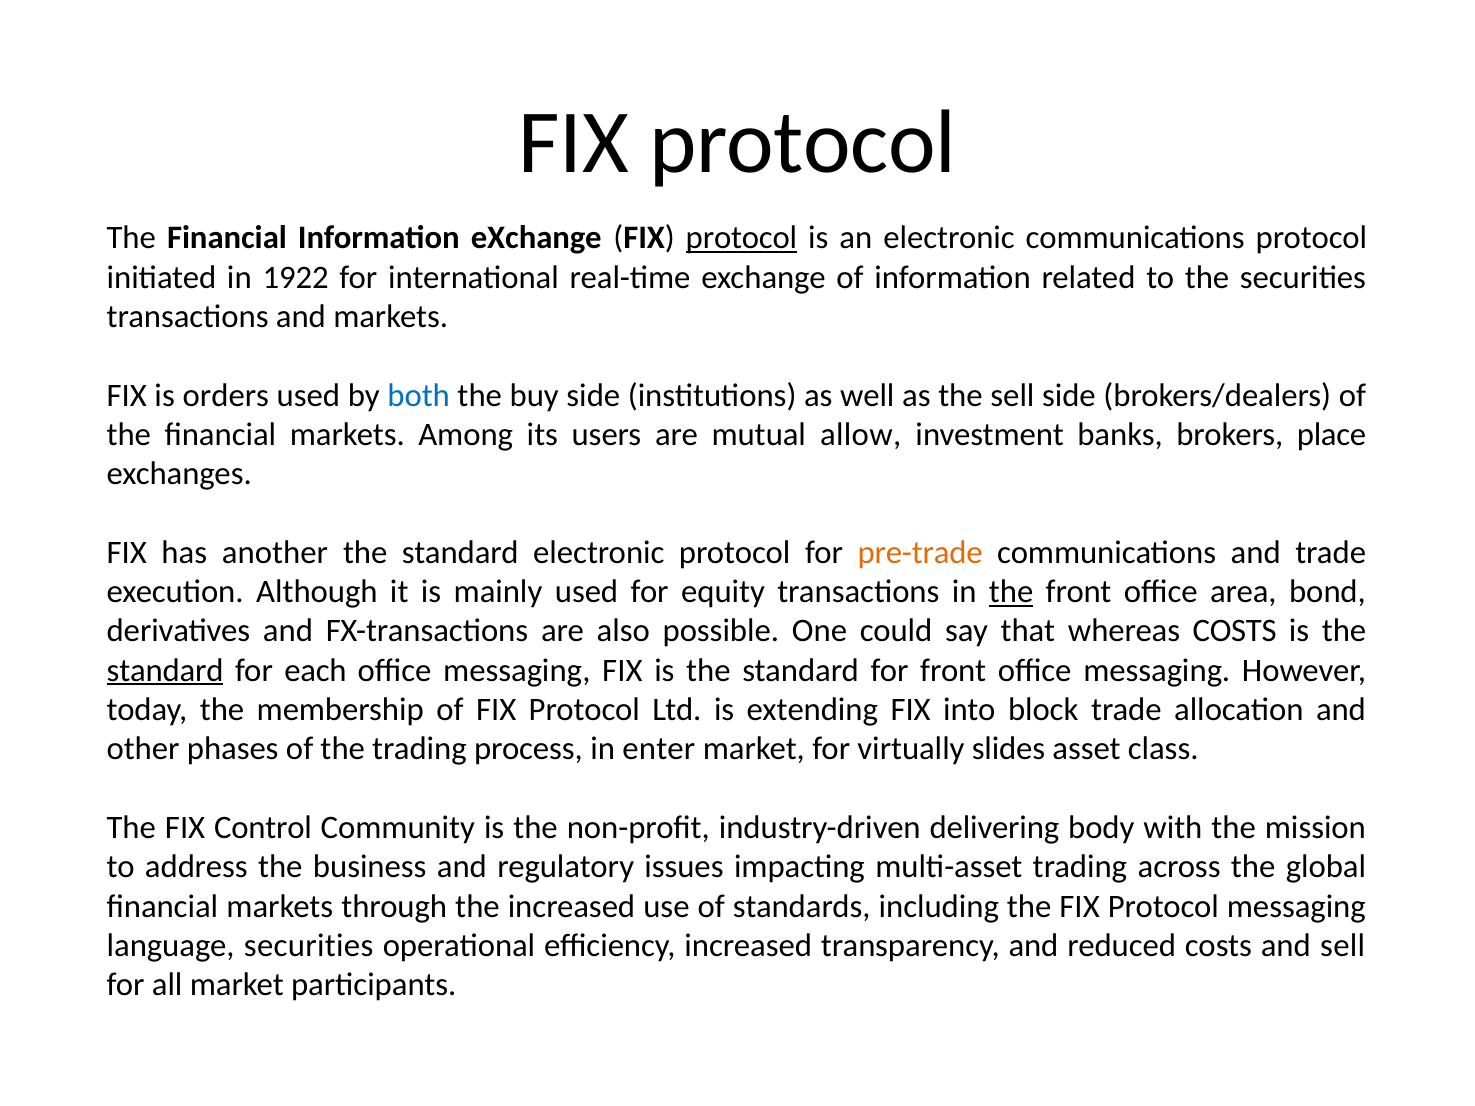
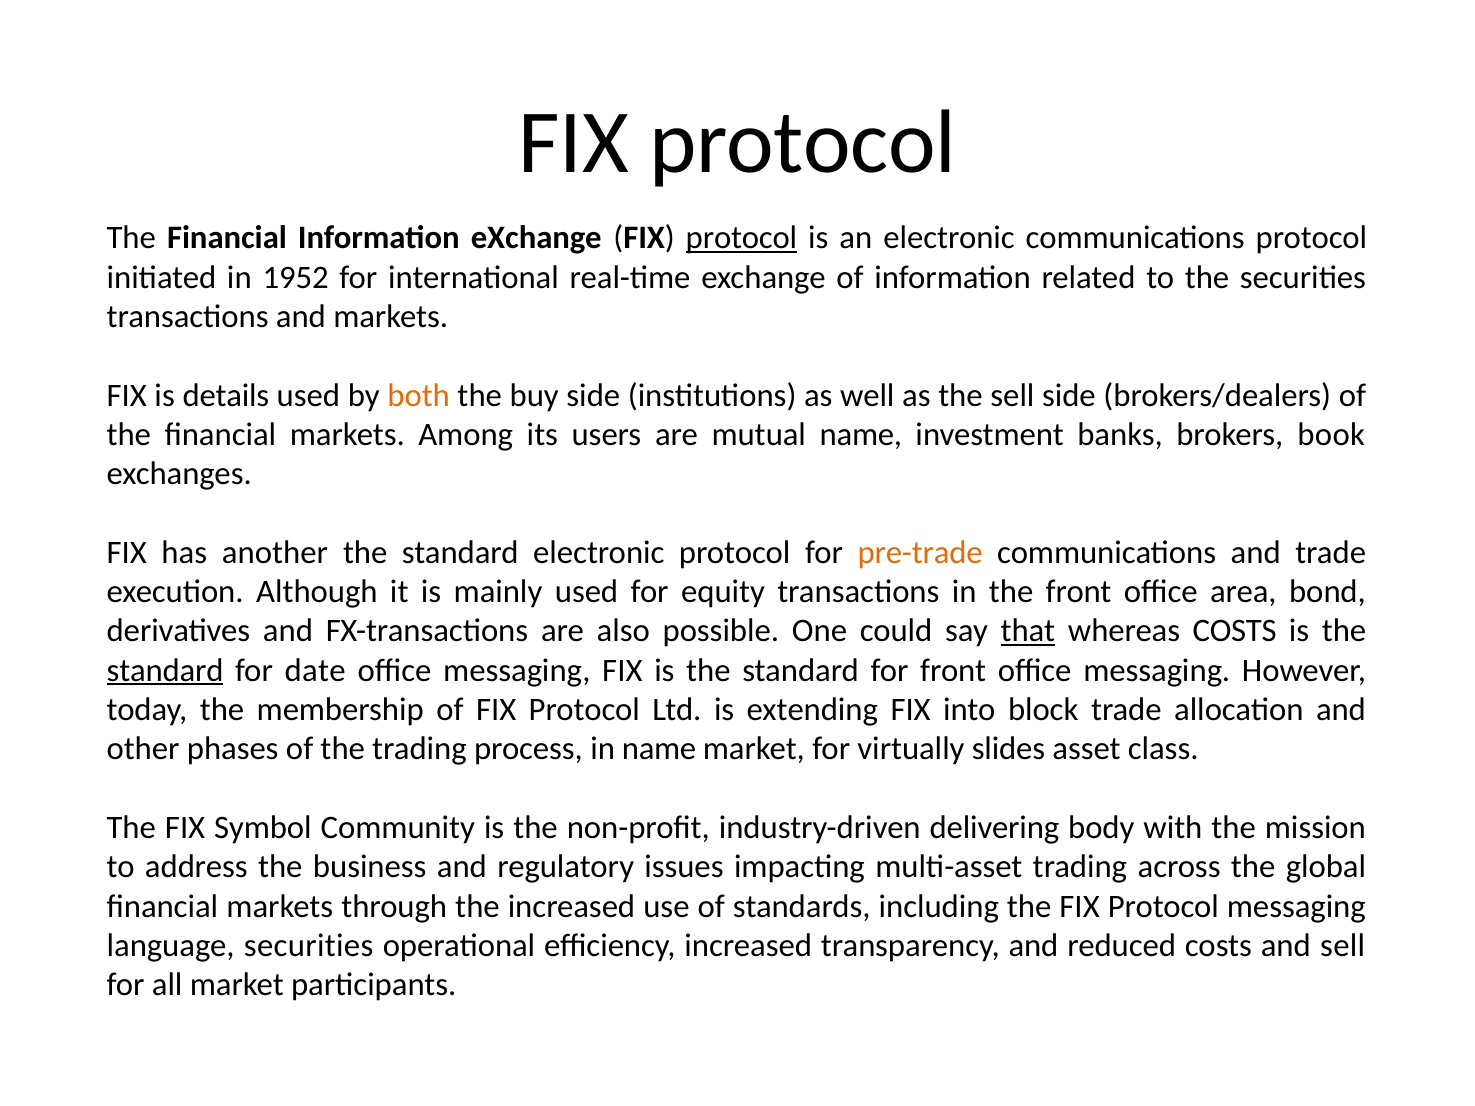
1922: 1922 -> 1952
orders: orders -> details
both colour: blue -> orange
mutual allow: allow -> name
place: place -> book
the at (1011, 592) underline: present -> none
that underline: none -> present
each: each -> date
in enter: enter -> name
Control: Control -> Symbol
